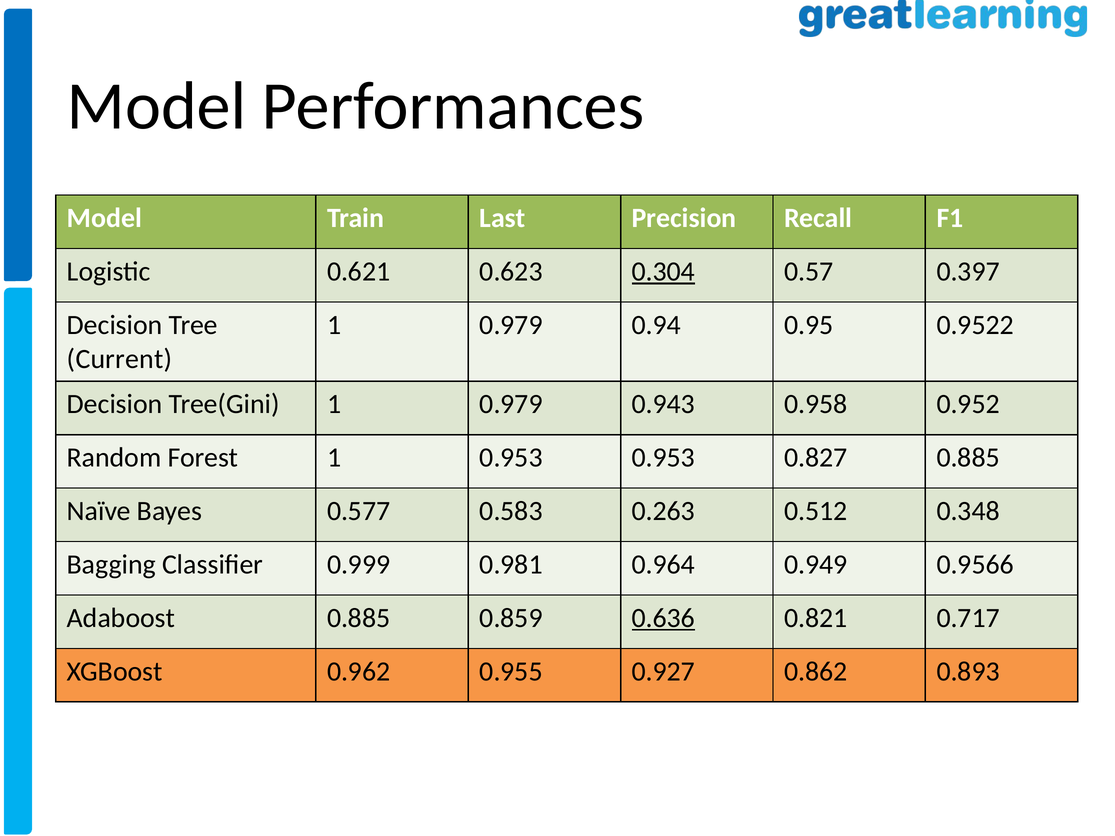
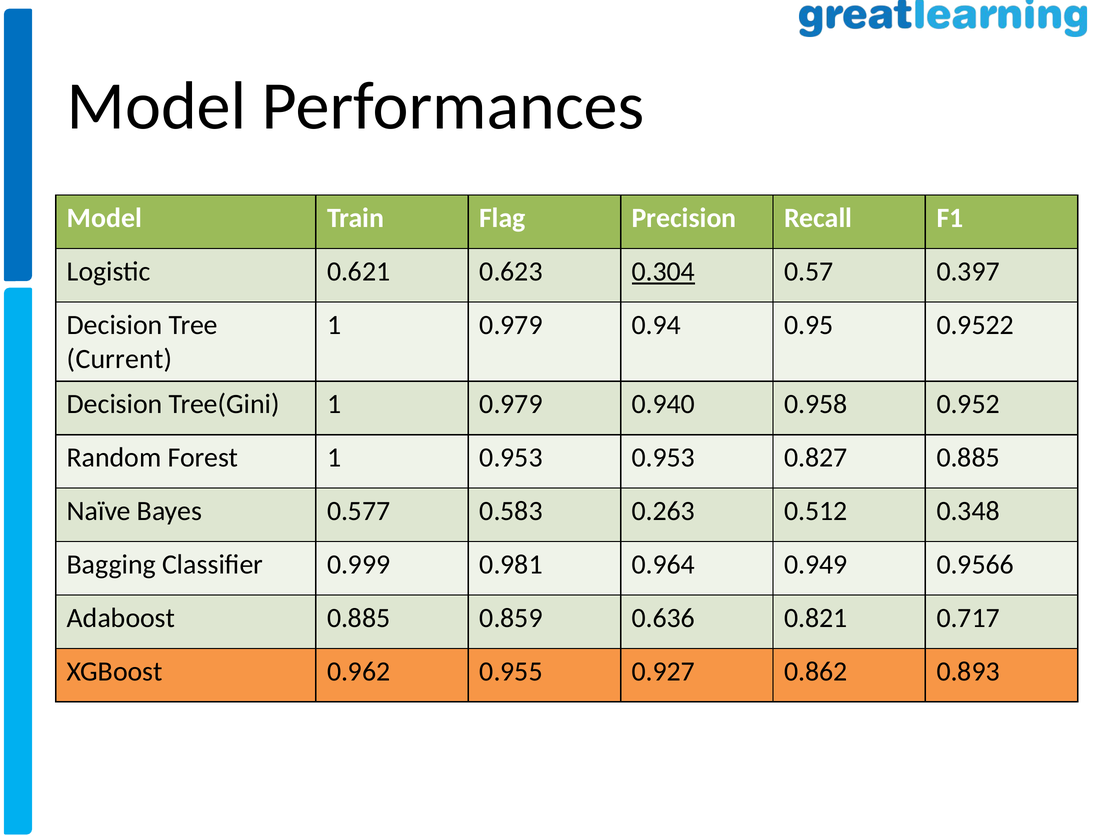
Last: Last -> Flag
0.943: 0.943 -> 0.940
0.636 underline: present -> none
